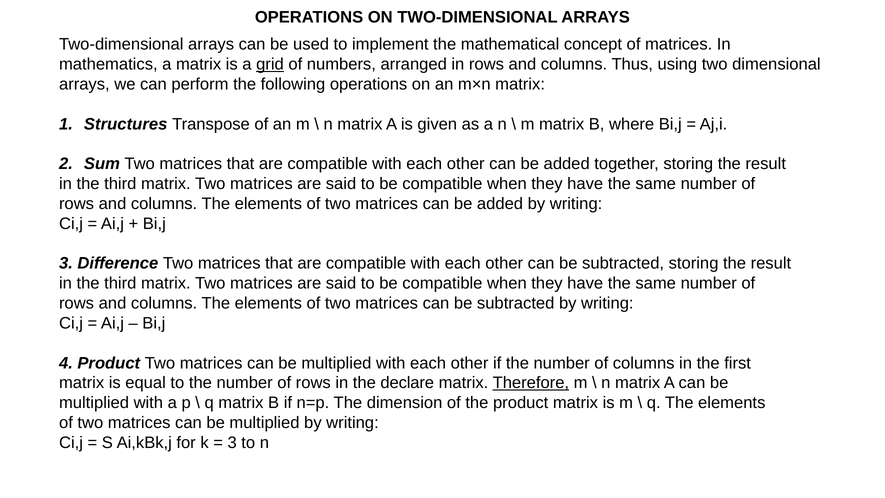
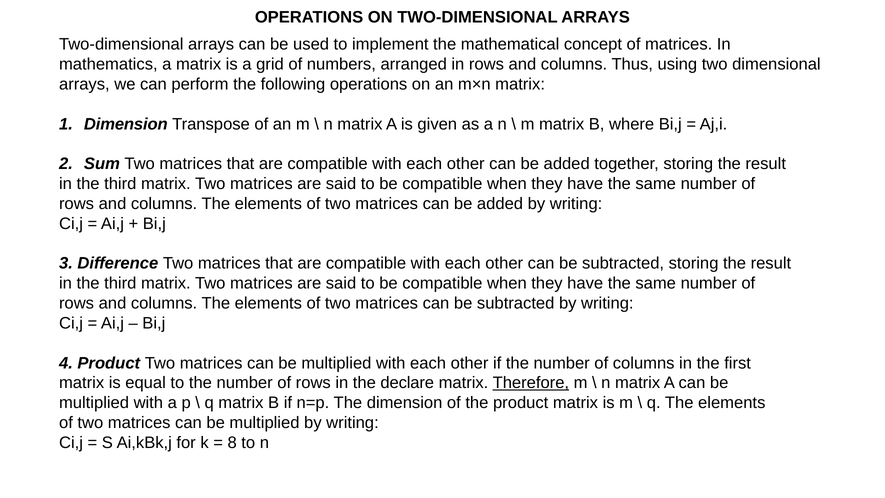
grid underline: present -> none
1 Structures: Structures -> Dimension
3 at (232, 443): 3 -> 8
